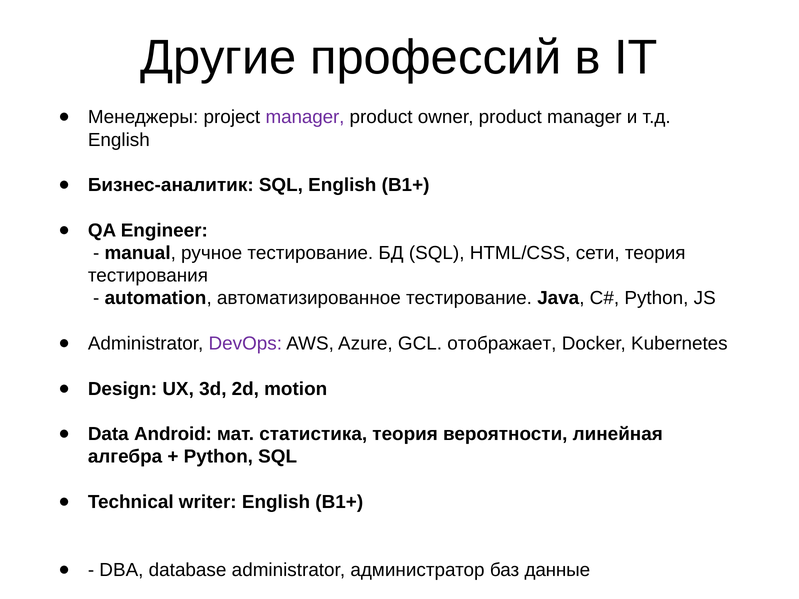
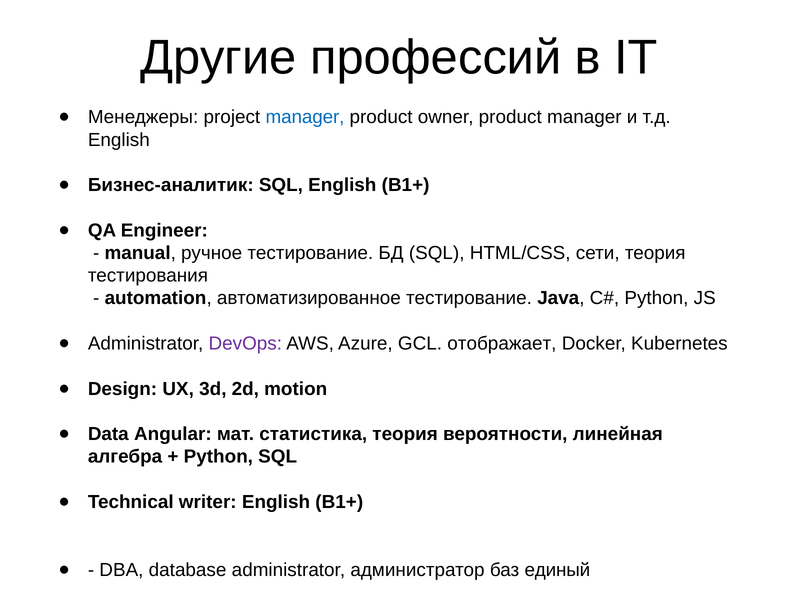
manager at (305, 117) colour: purple -> blue
Android: Android -> Angular
данные: данные -> единый
